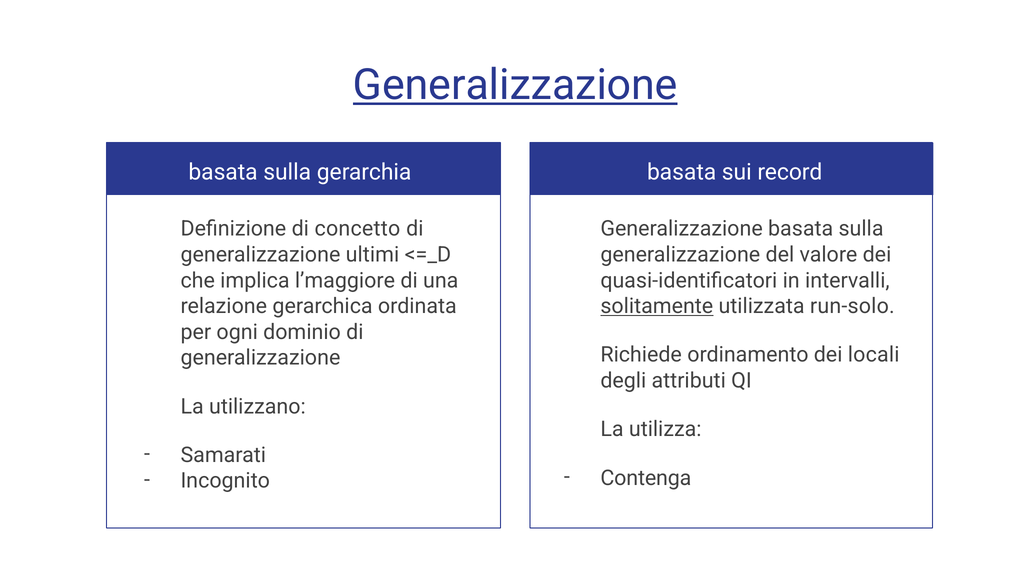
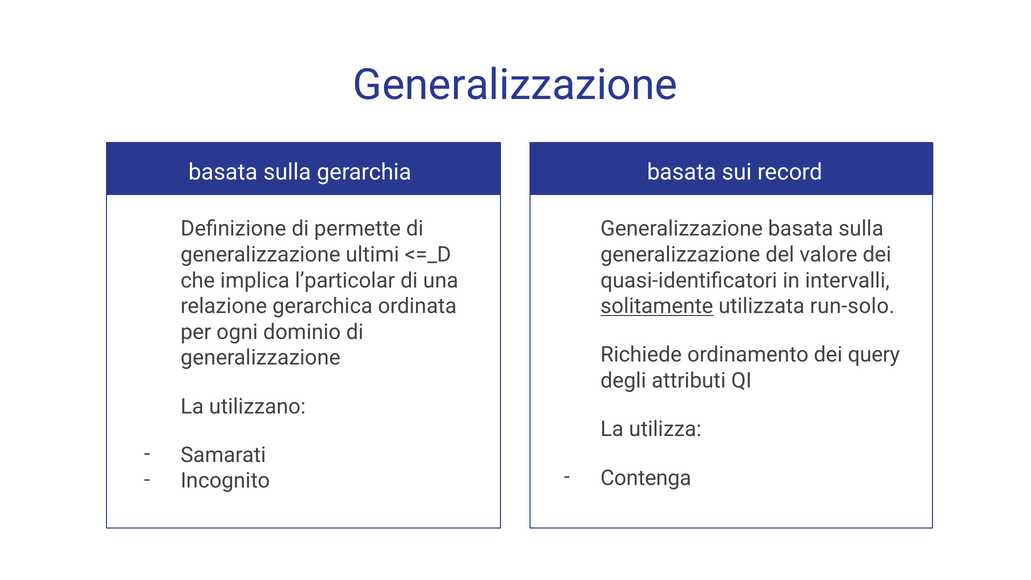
Generalizzazione at (515, 85) underline: present -> none
concetto: concetto -> permette
l’maggiore: l’maggiore -> l’particolar
locali: locali -> query
